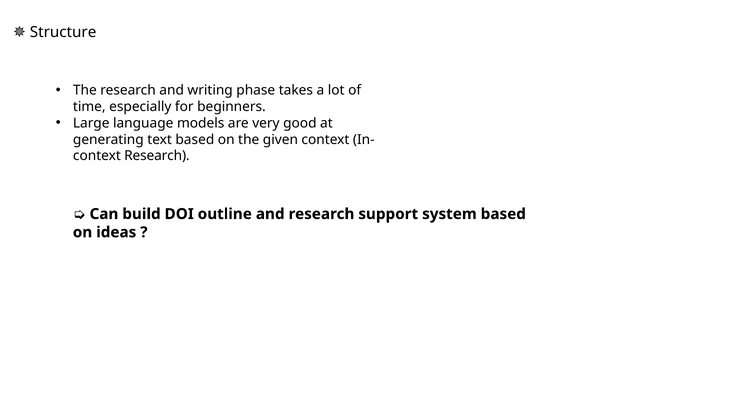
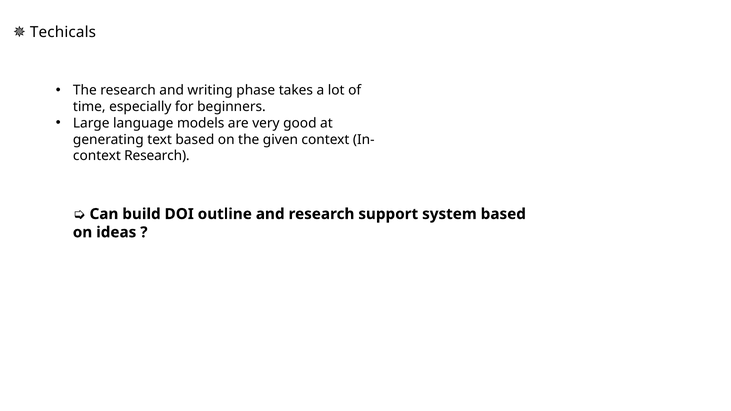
Structure: Structure -> Techicals
